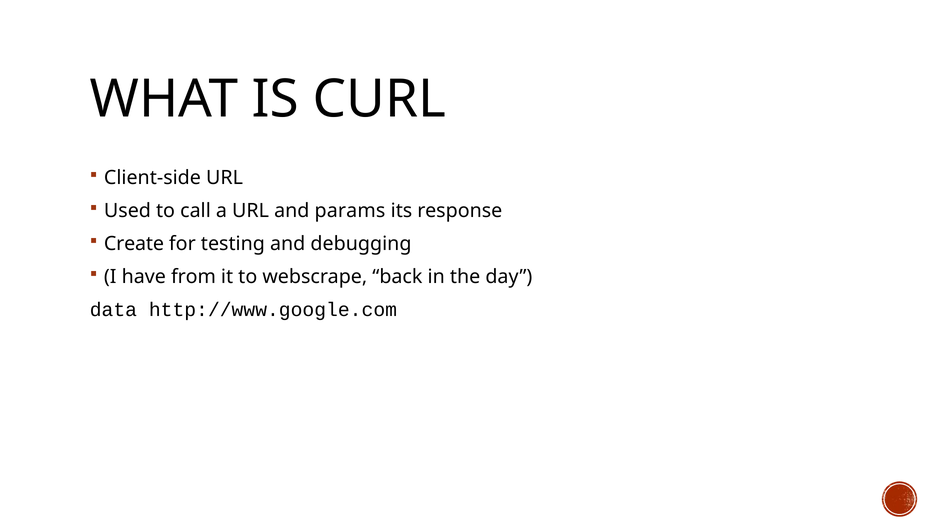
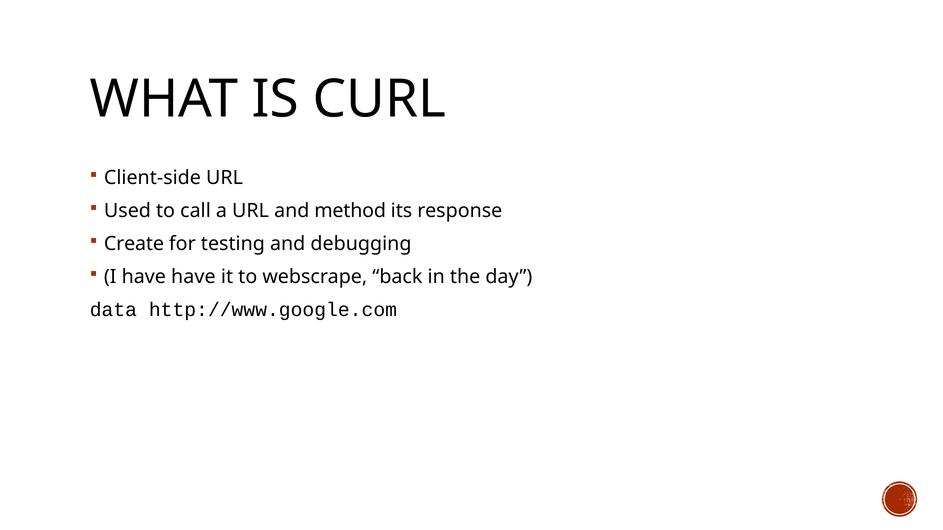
params: params -> method
have from: from -> have
